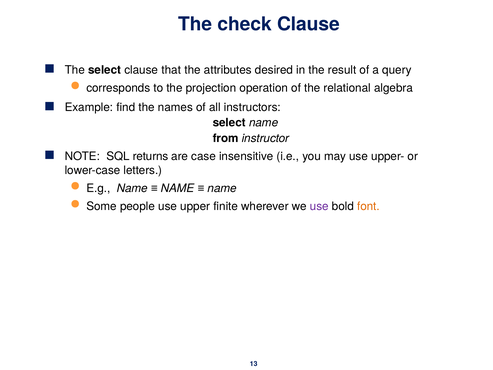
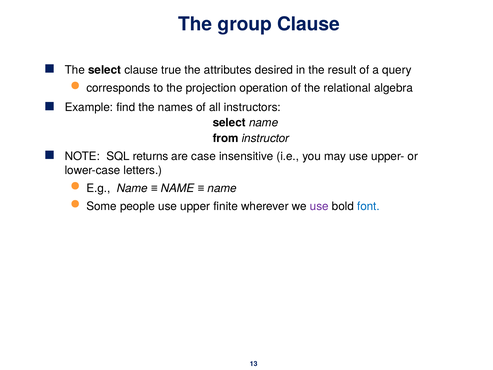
check: check -> group
that: that -> true
font colour: orange -> blue
